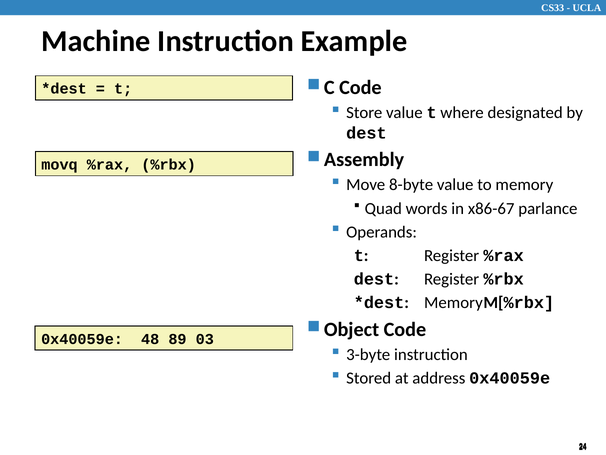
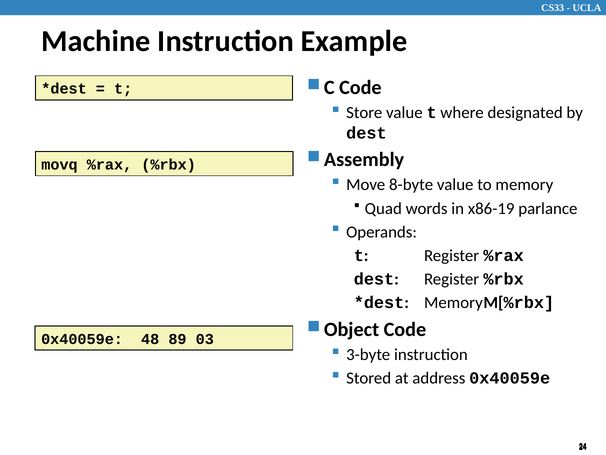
x86-67: x86-67 -> x86-19
